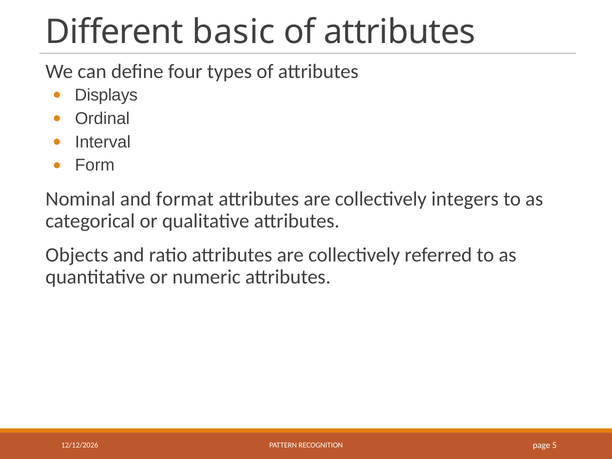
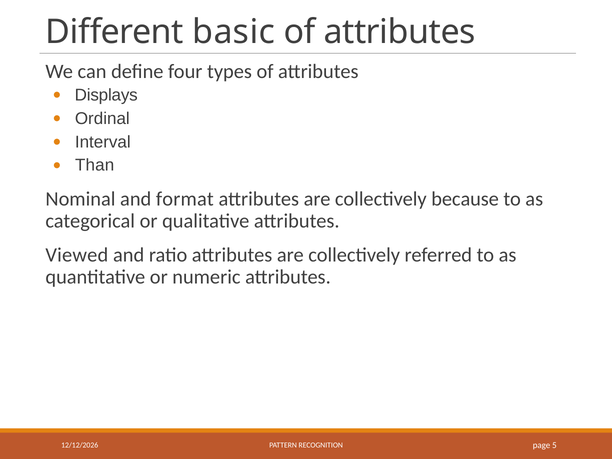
Form: Form -> Than
integers: integers -> because
Objects: Objects -> Viewed
